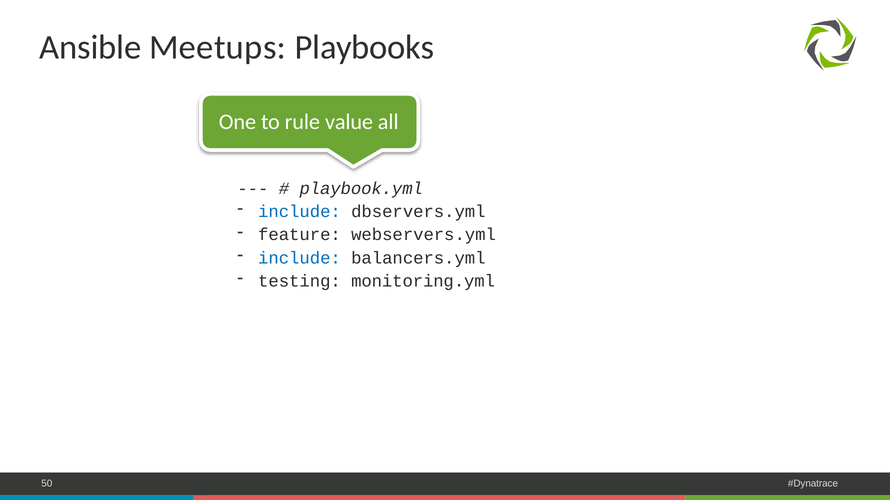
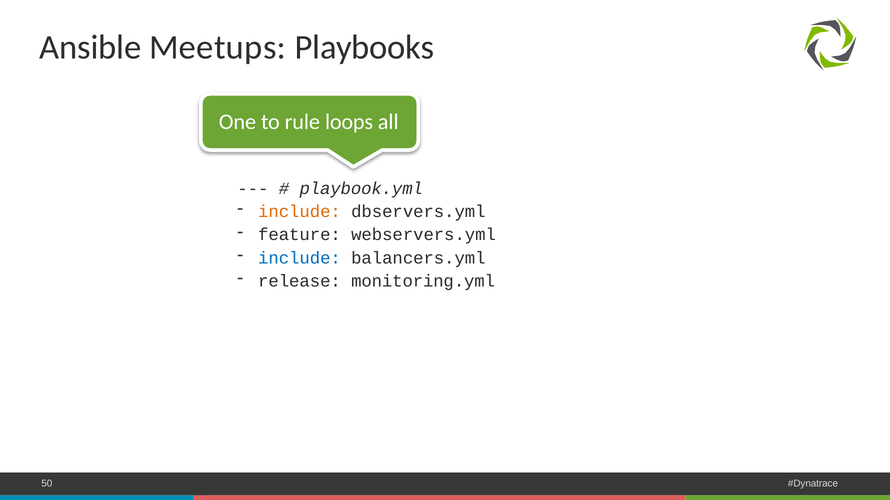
value: value -> loops
include at (299, 212) colour: blue -> orange
testing: testing -> release
